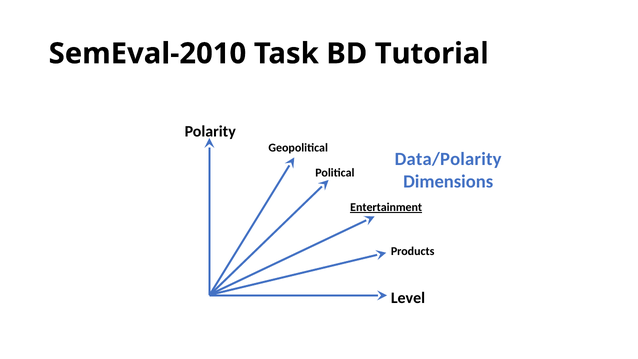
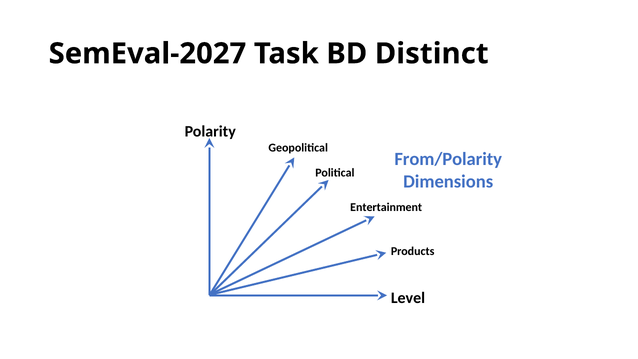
SemEval-2010: SemEval-2010 -> SemEval-2027
Tutorial: Tutorial -> Distinct
Data/Polarity: Data/Polarity -> From/Polarity
Entertainment underline: present -> none
